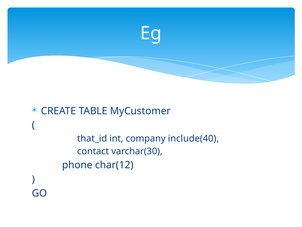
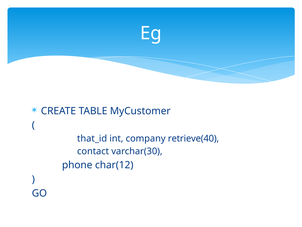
include(40: include(40 -> retrieve(40
